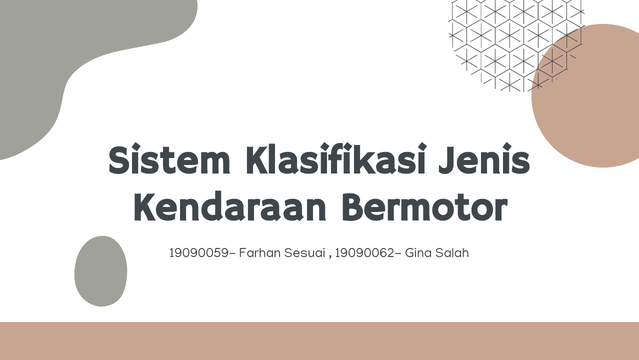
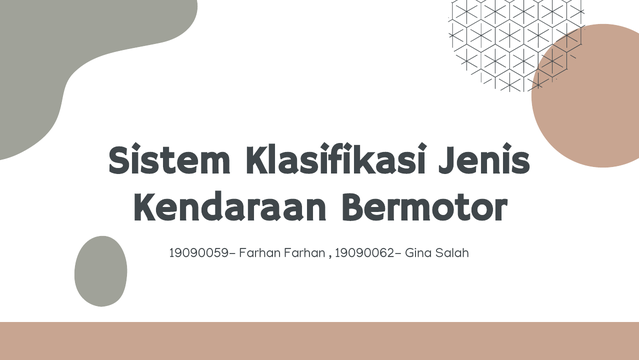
Farhan Sesuai: Sesuai -> Farhan
